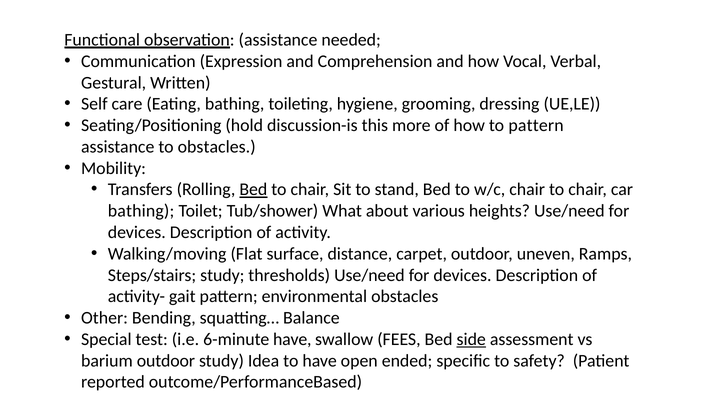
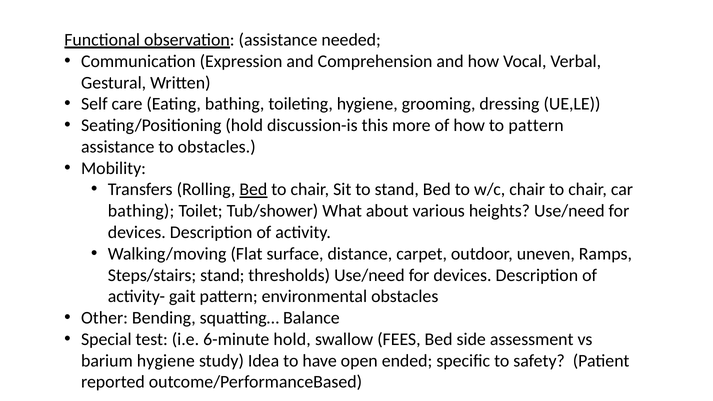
Steps/stairs study: study -> stand
6-minute have: have -> hold
side underline: present -> none
barium outdoor: outdoor -> hygiene
